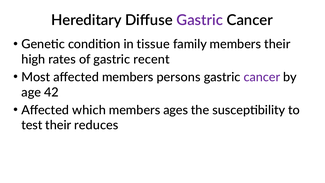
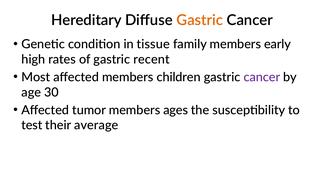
Gastric at (200, 20) colour: purple -> orange
members their: their -> early
persons: persons -> children
42: 42 -> 30
which: which -> tumor
reduces: reduces -> average
